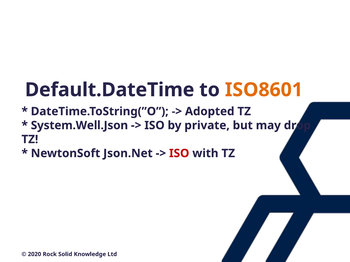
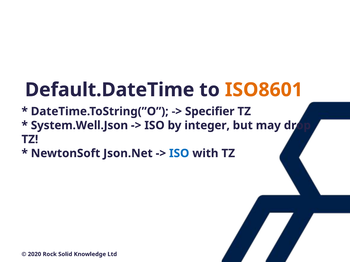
Adopted: Adopted -> Specifier
private: private -> integer
ISO at (179, 154) colour: red -> blue
